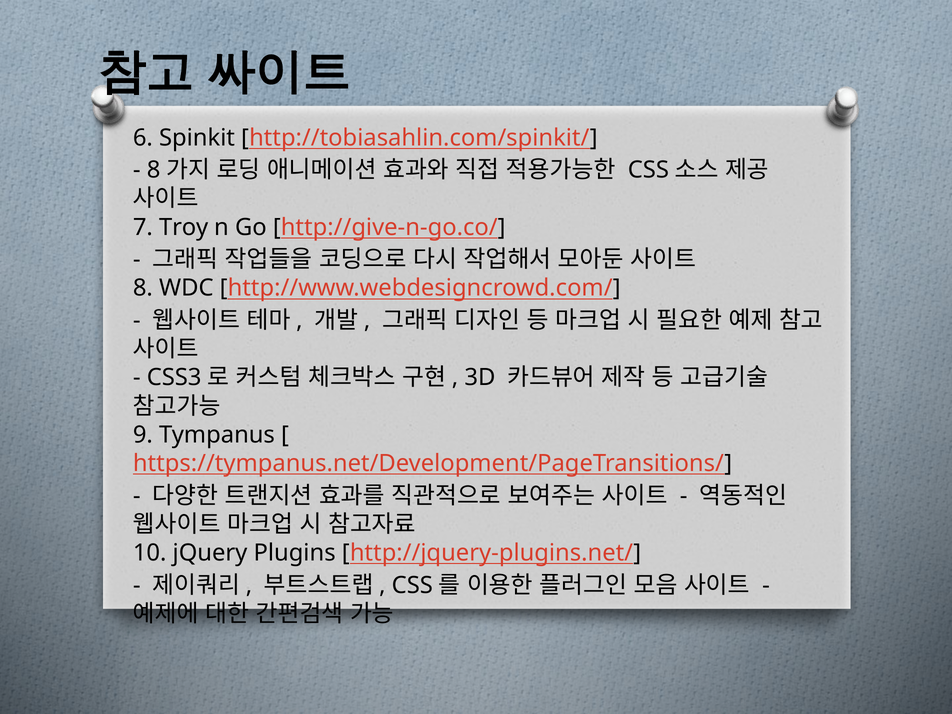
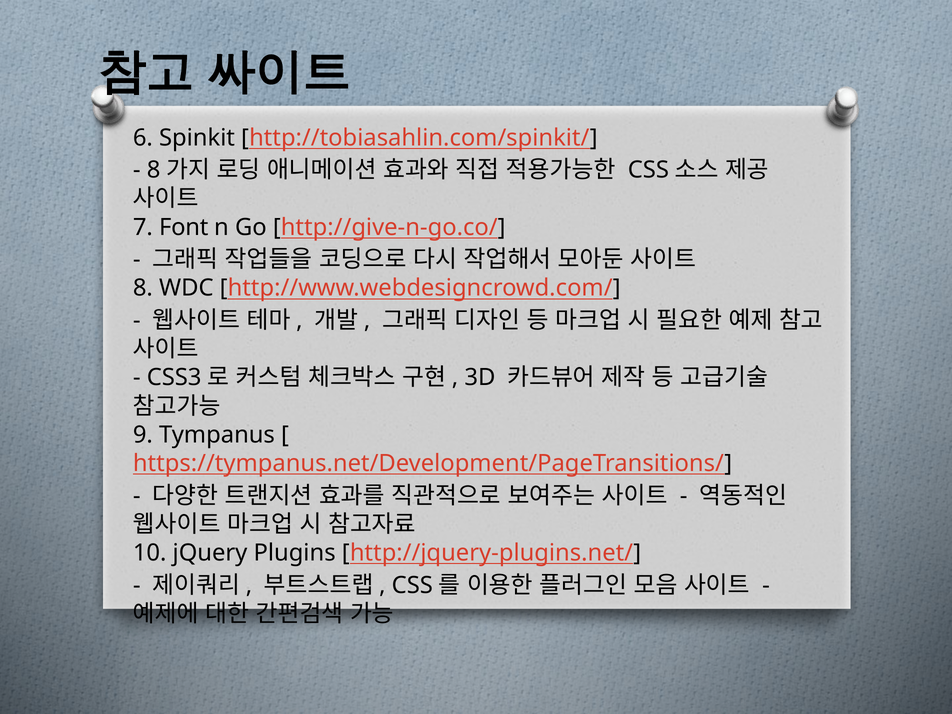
Troy: Troy -> Font
